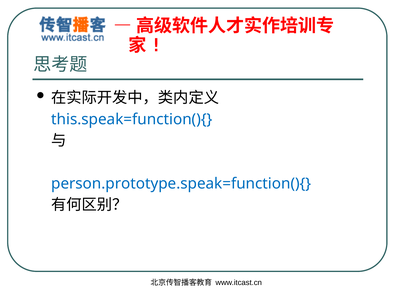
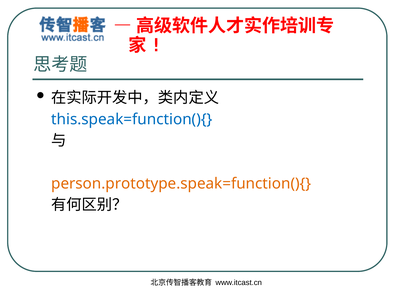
person.prototype.speak=function(){ colour: blue -> orange
